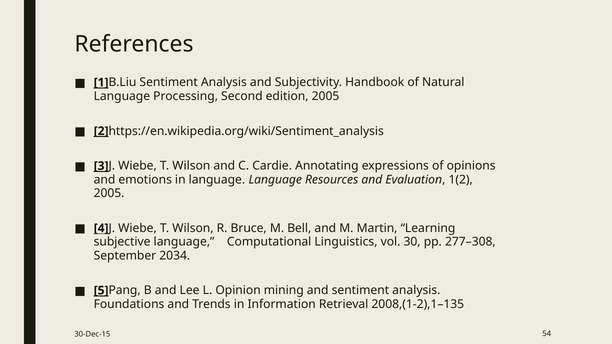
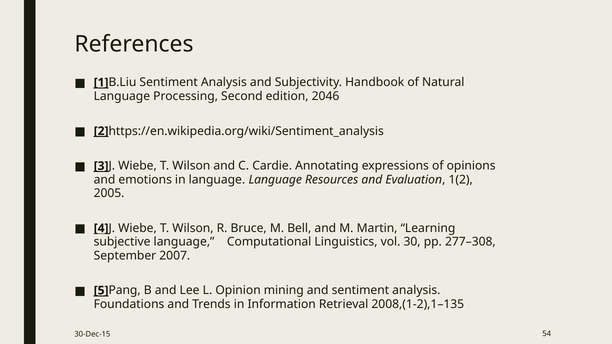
edition 2005: 2005 -> 2046
2034: 2034 -> 2007
